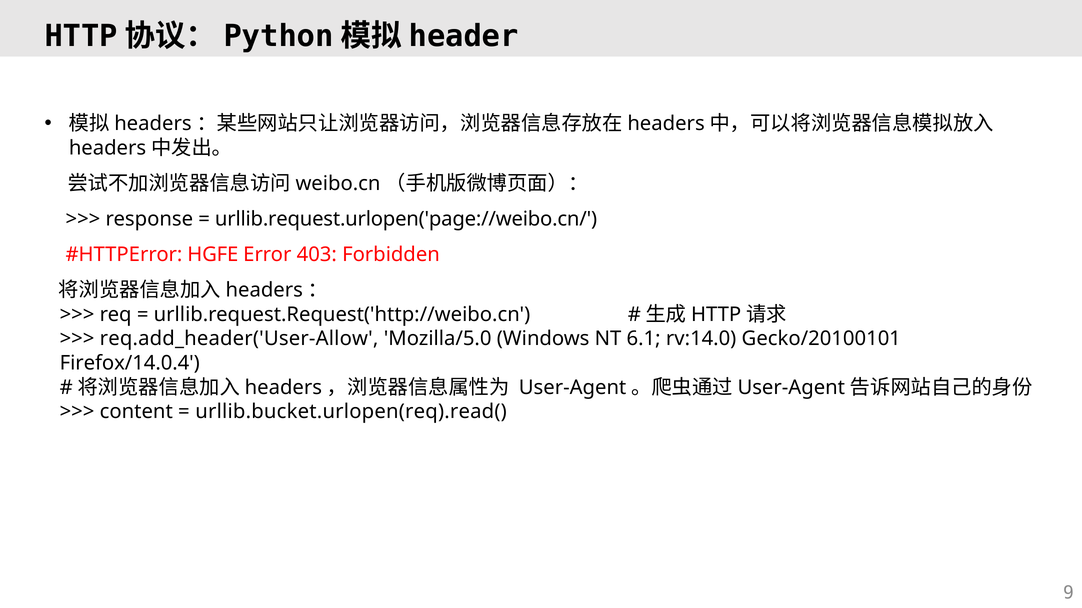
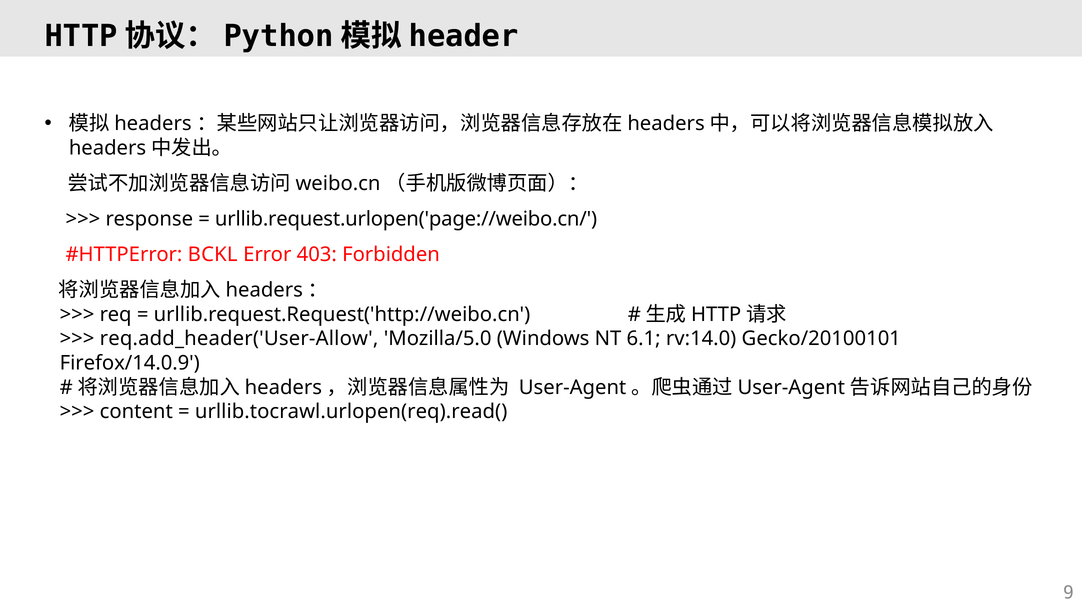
HGFE: HGFE -> BCKL
Firefox/14.0.4: Firefox/14.0.4 -> Firefox/14.0.9
urllib.bucket.urlopen(req).read(: urllib.bucket.urlopen(req).read( -> urllib.tocrawl.urlopen(req).read(
